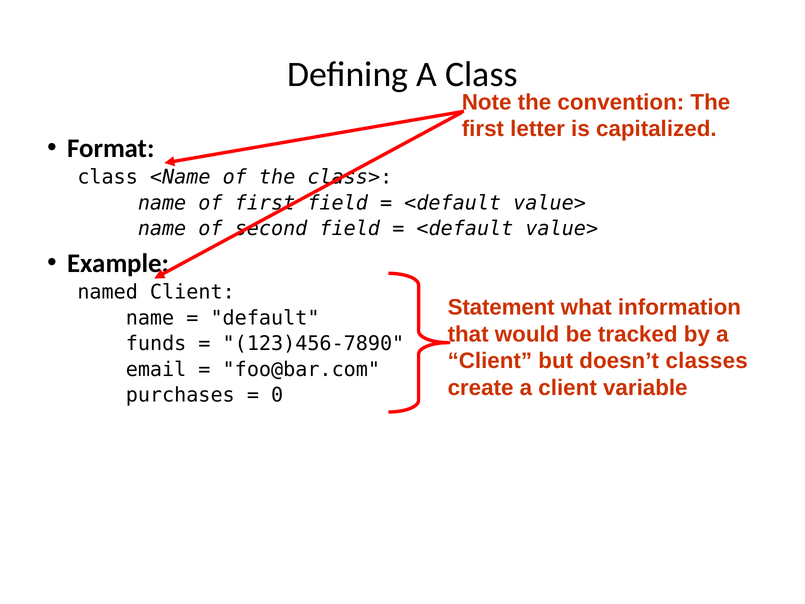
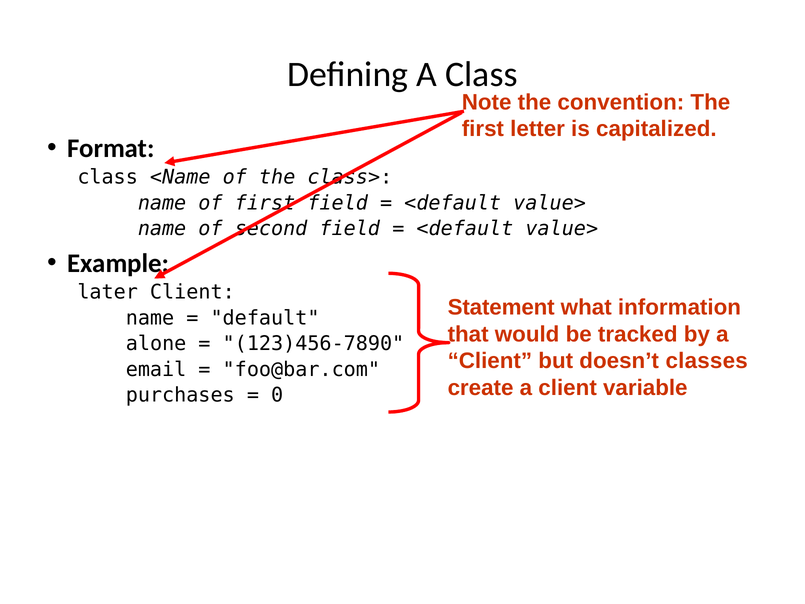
named: named -> later
funds: funds -> alone
